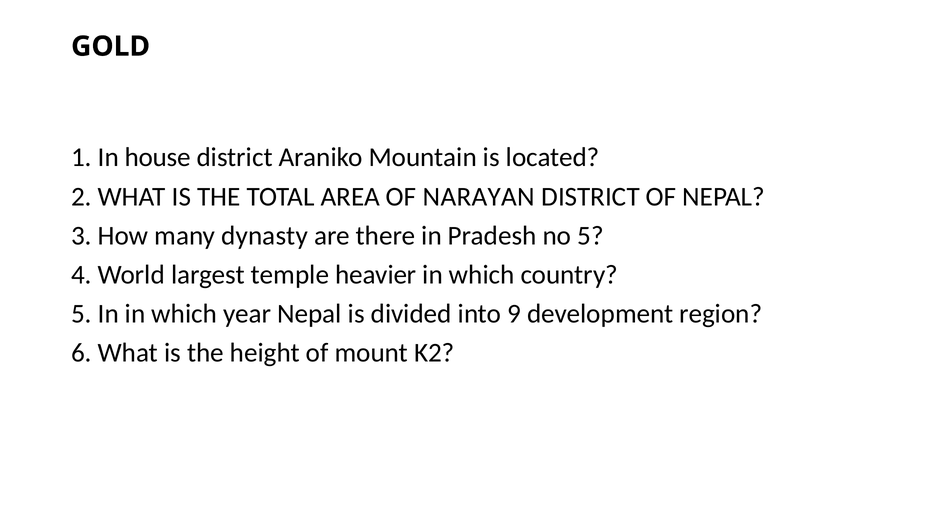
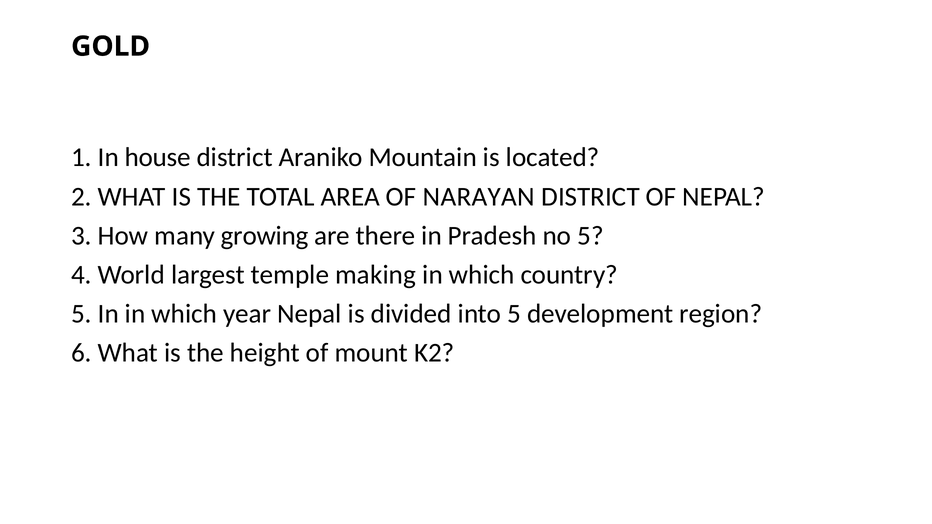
dynasty: dynasty -> growing
heavier: heavier -> making
into 9: 9 -> 5
